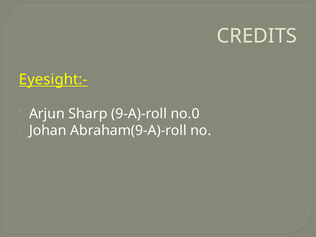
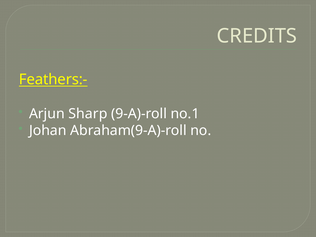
Eyesight:-: Eyesight:- -> Feathers:-
no.0: no.0 -> no.1
